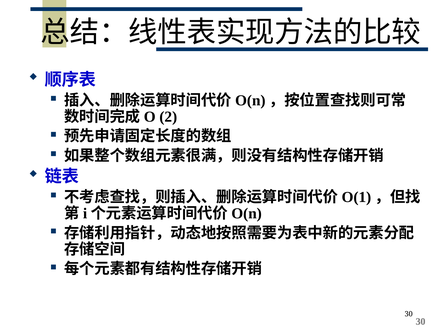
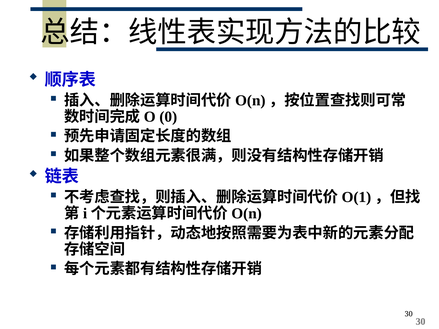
2: 2 -> 0
